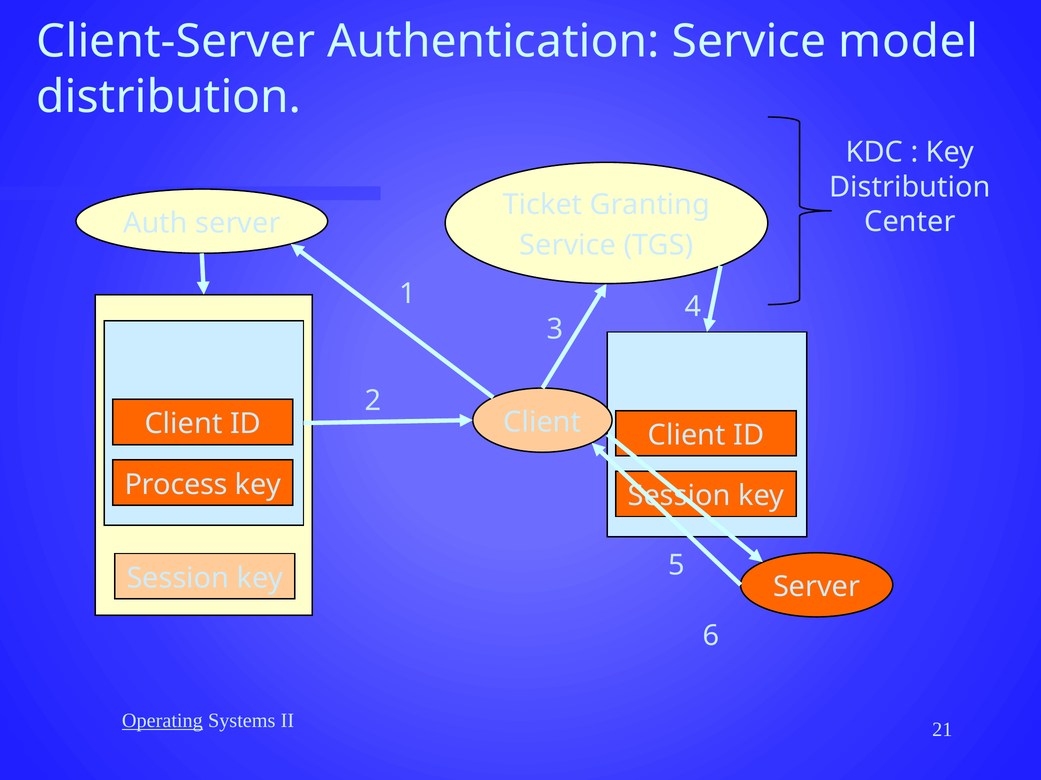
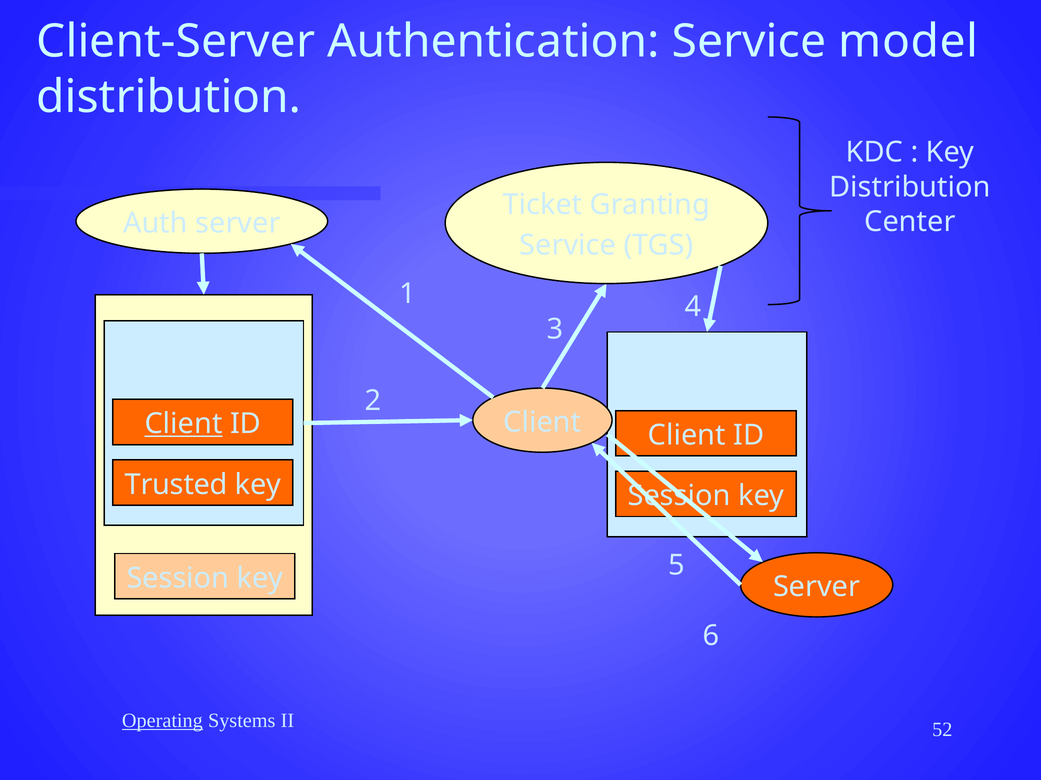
Client at (184, 424) underline: none -> present
Process: Process -> Trusted
21: 21 -> 52
